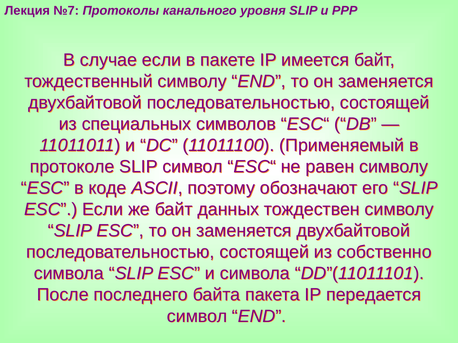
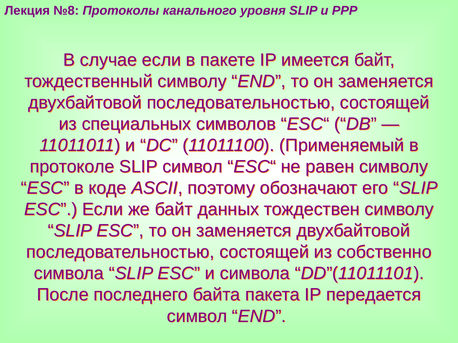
№7: №7 -> №8
